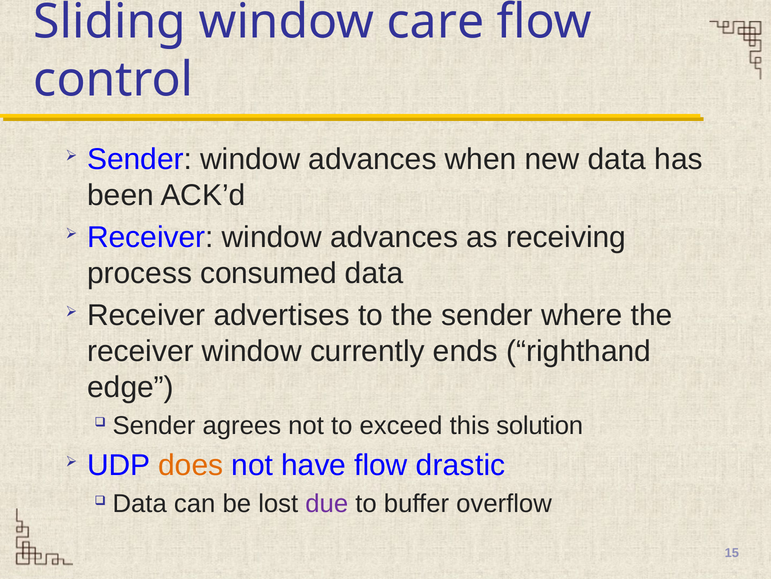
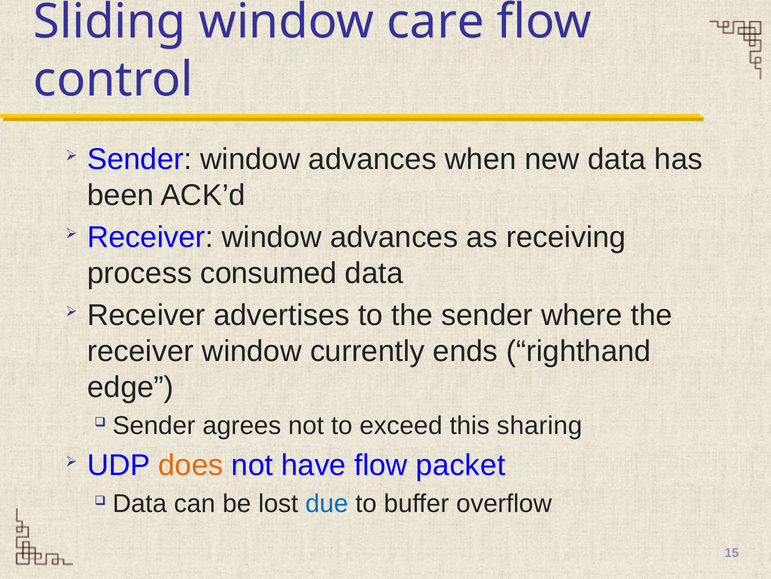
solution: solution -> sharing
drastic: drastic -> packet
due colour: purple -> blue
